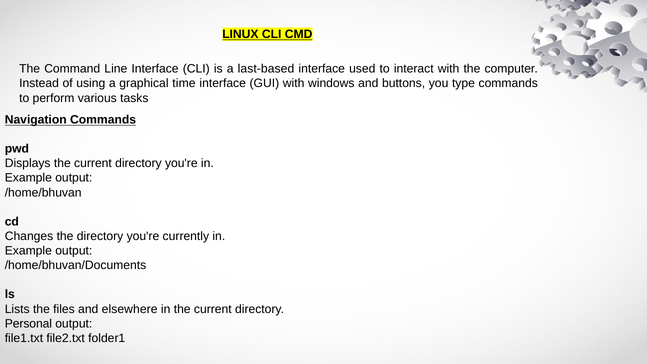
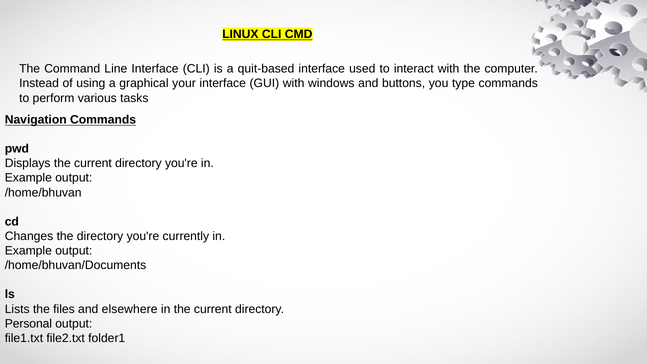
last-based: last-based -> quit-based
time: time -> your
